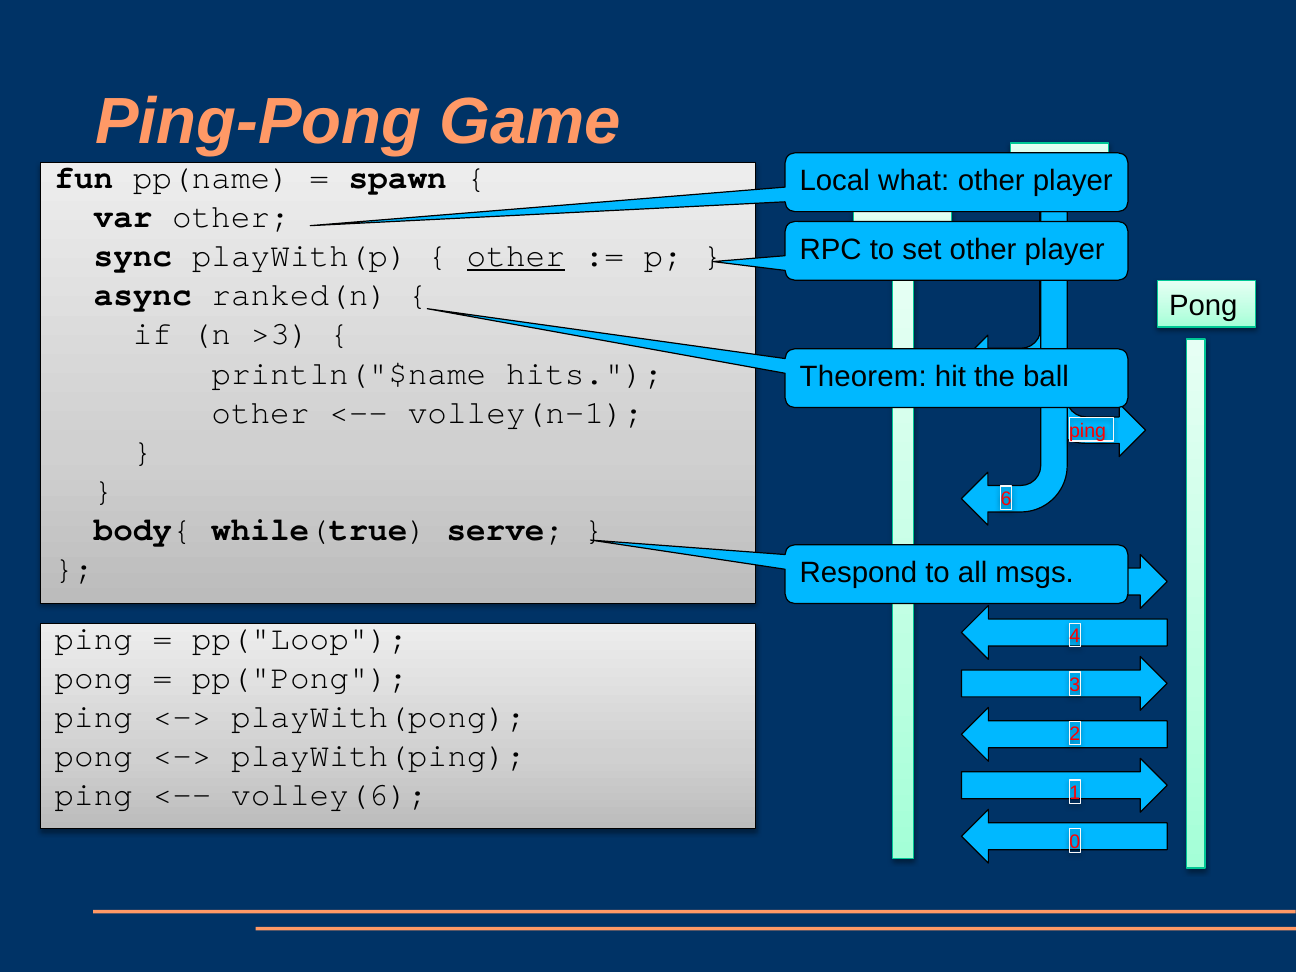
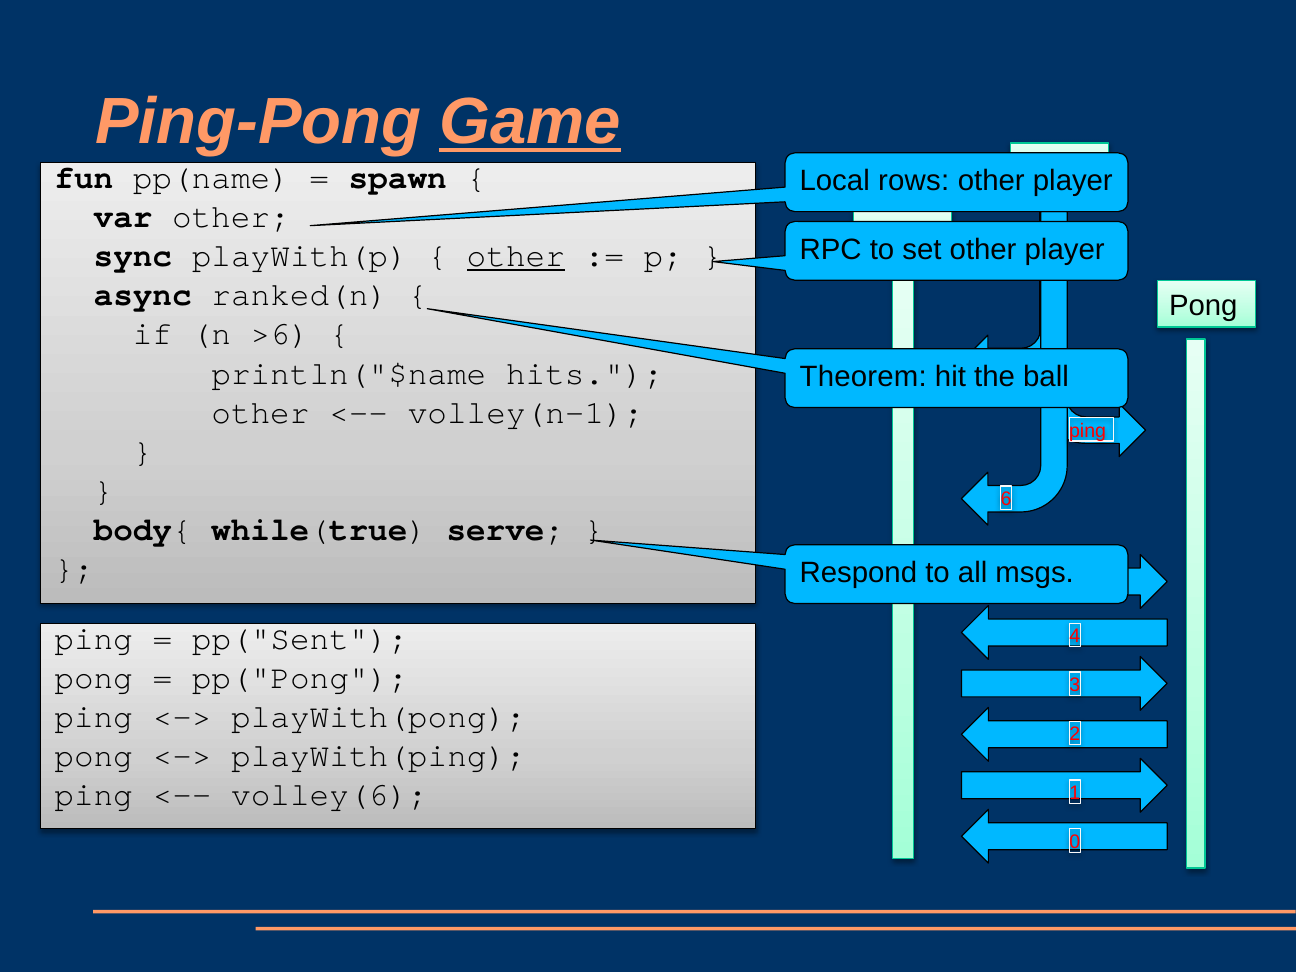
Game underline: none -> present
what: what -> rows
>3: >3 -> >6
pp("Loop: pp("Loop -> pp("Sent
